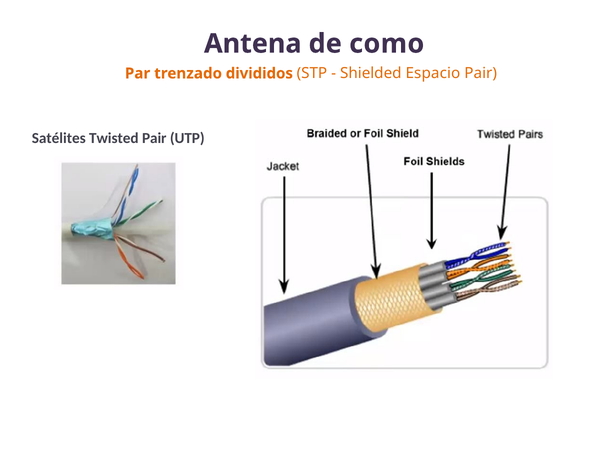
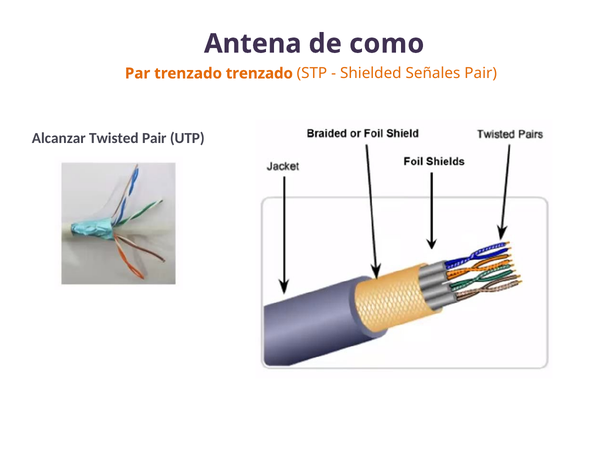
trenzado divididos: divididos -> trenzado
Espacio: Espacio -> Señales
Satélites: Satélites -> Alcanzar
